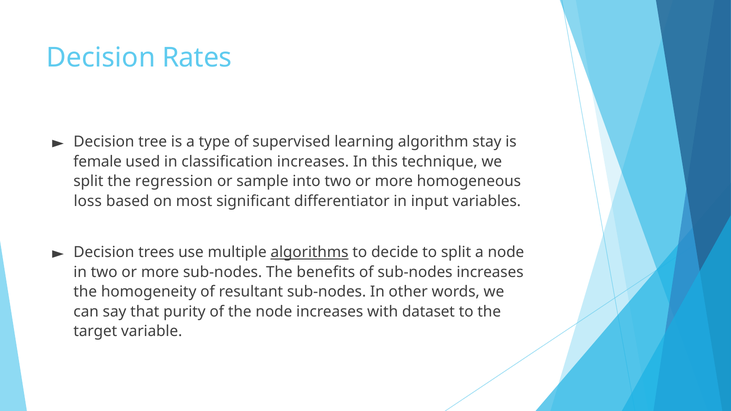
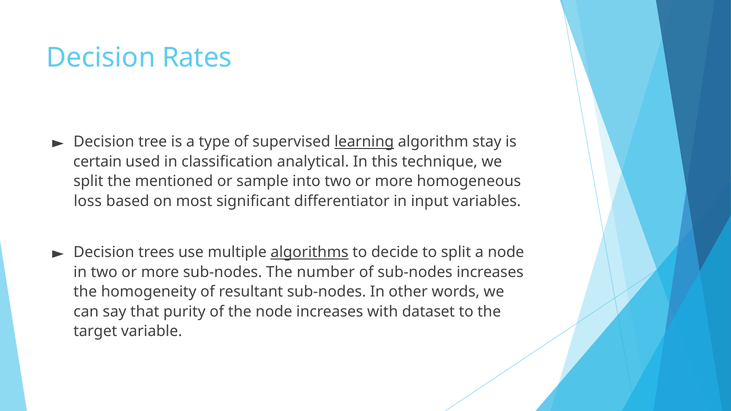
learning underline: none -> present
female: female -> certain
classification increases: increases -> analytical
regression: regression -> mentioned
benefits: benefits -> number
